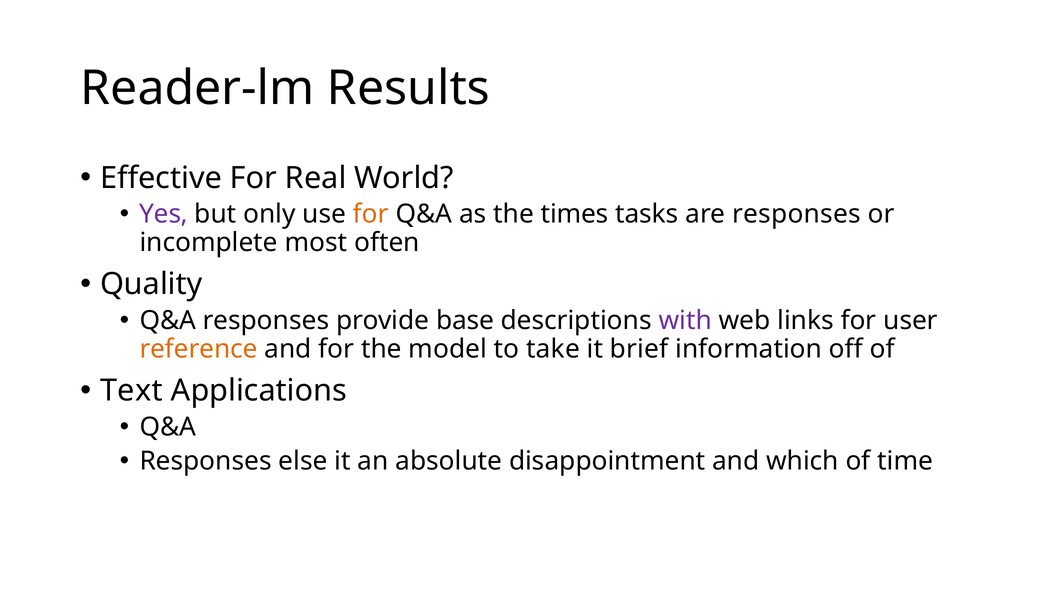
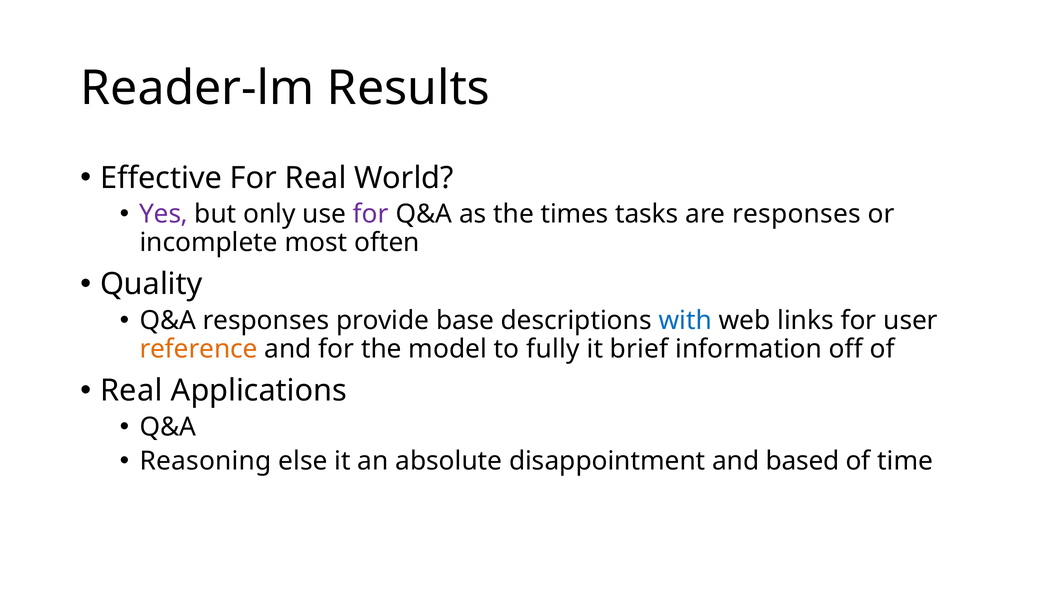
for at (371, 214) colour: orange -> purple
with colour: purple -> blue
take: take -> fully
Text at (131, 391): Text -> Real
Responses at (206, 461): Responses -> Reasoning
which: which -> based
